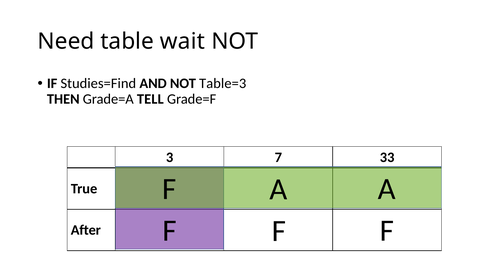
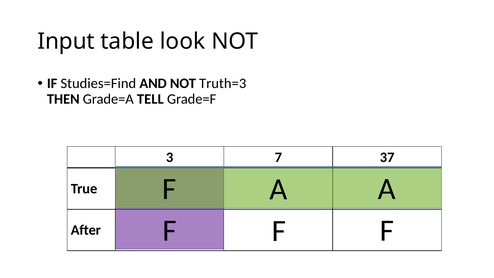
Need: Need -> Input
wait: wait -> look
Table=3: Table=3 -> Truth=3
33: 33 -> 37
